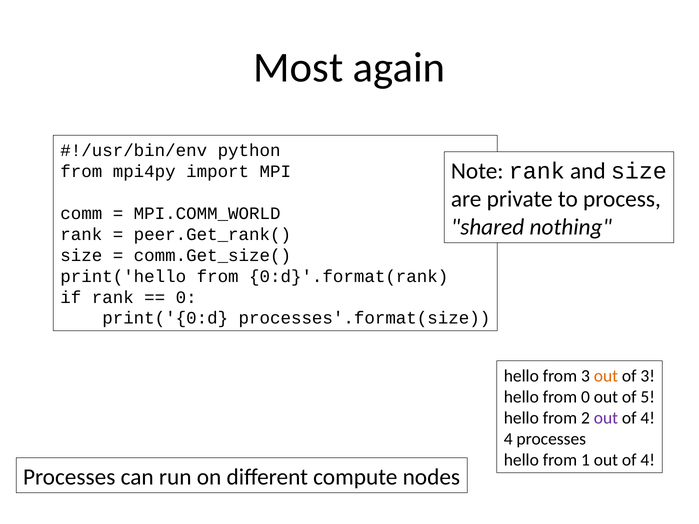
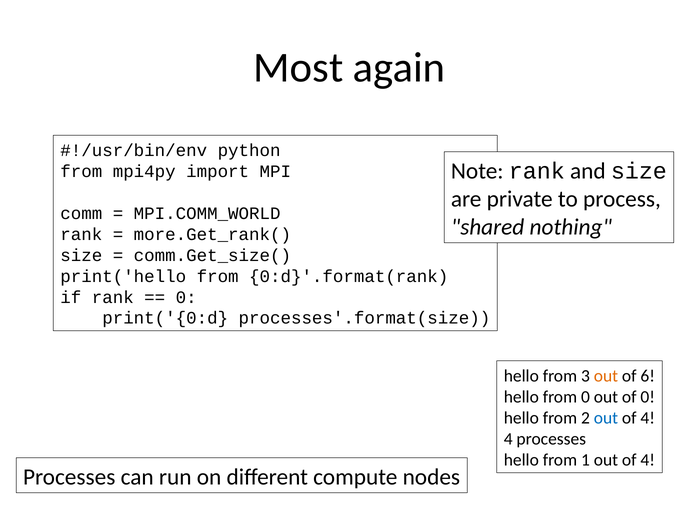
peer.Get_rank(: peer.Get_rank( -> more.Get_rank(
of 3: 3 -> 6
of 5: 5 -> 0
out at (606, 418) colour: purple -> blue
